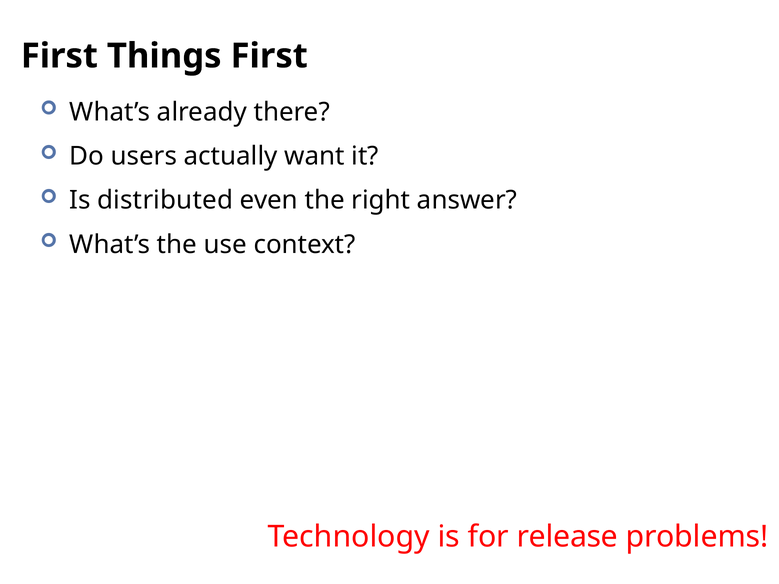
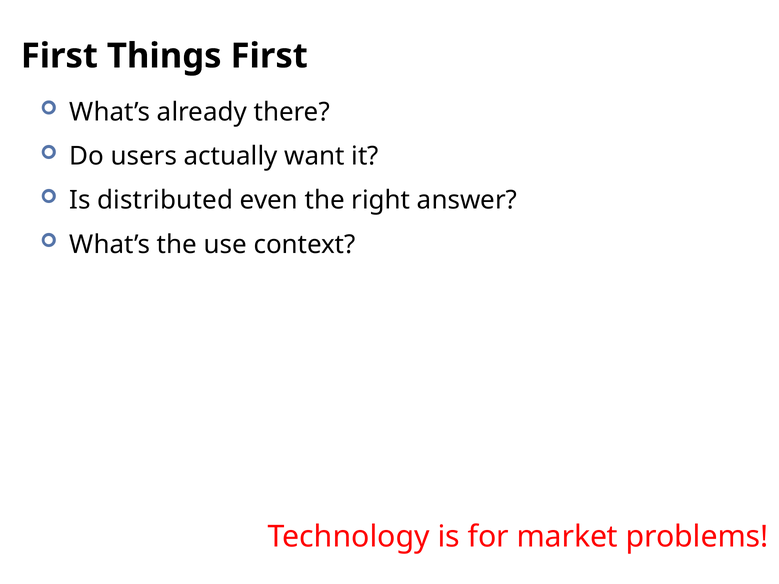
release: release -> market
